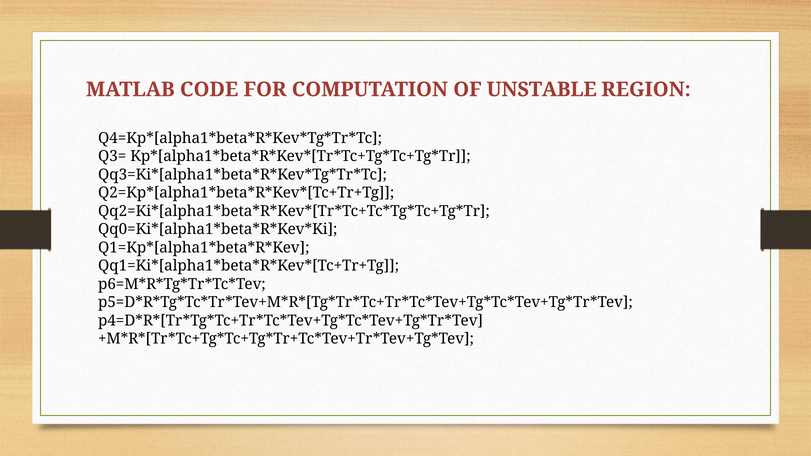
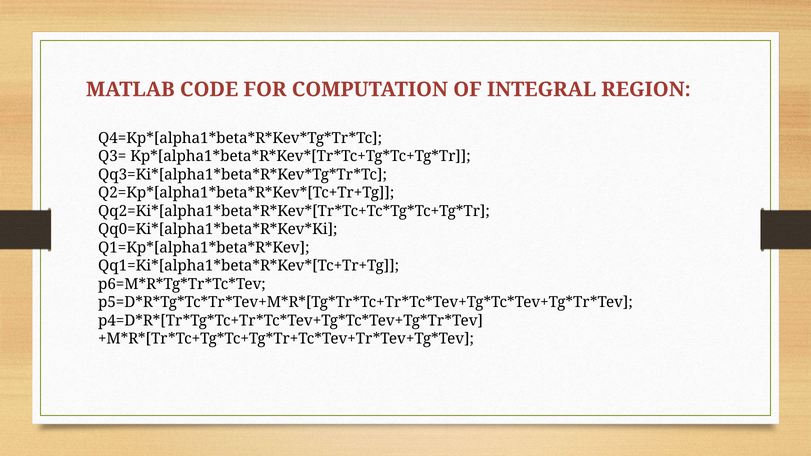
UNSTABLE: UNSTABLE -> INTEGRAL
